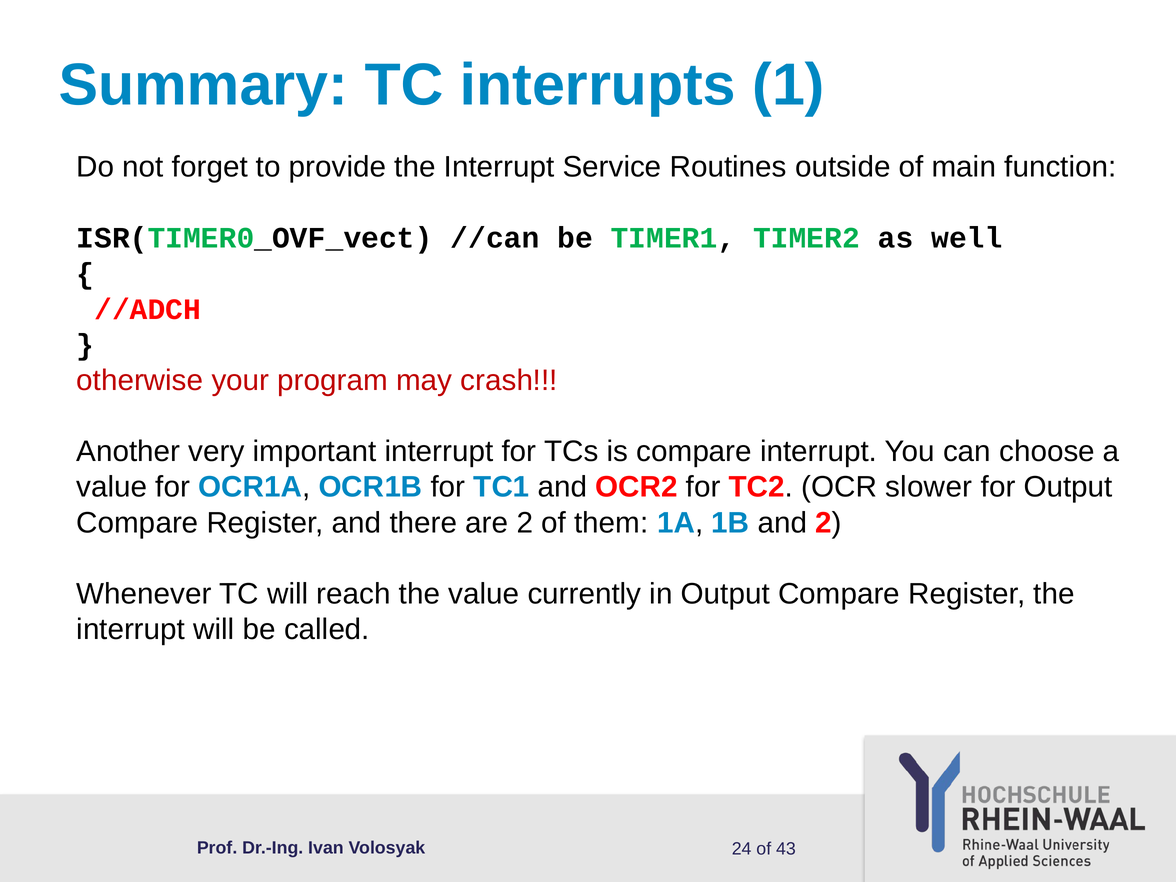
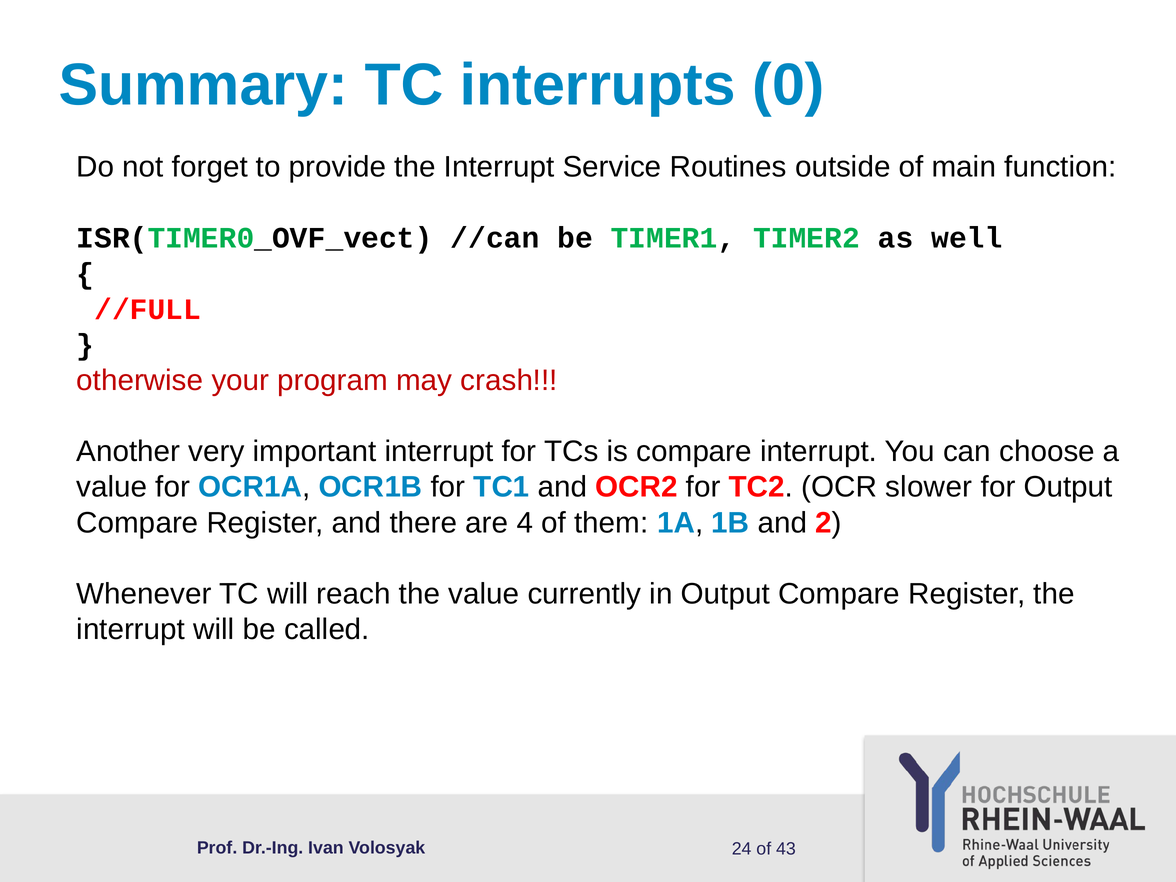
1: 1 -> 0
//ADCH: //ADCH -> //FULL
are 2: 2 -> 4
